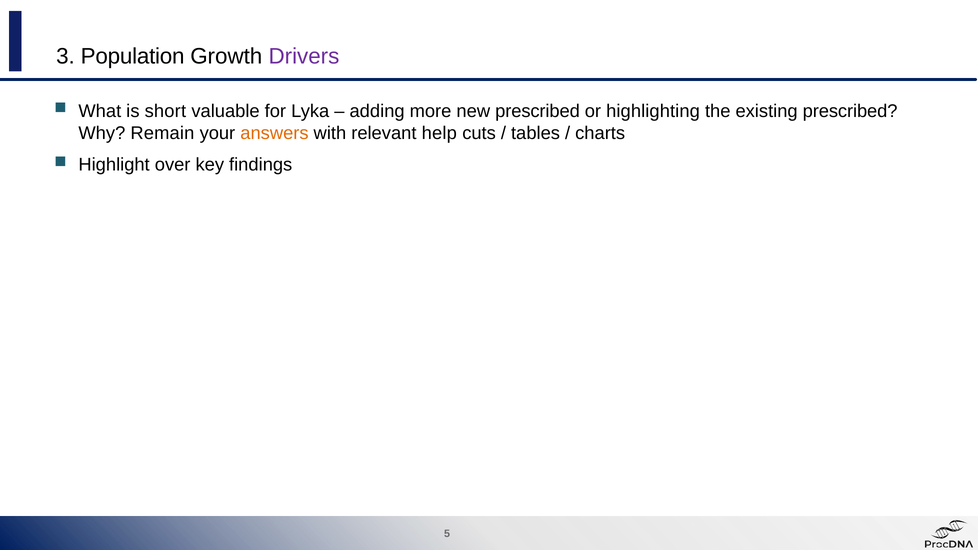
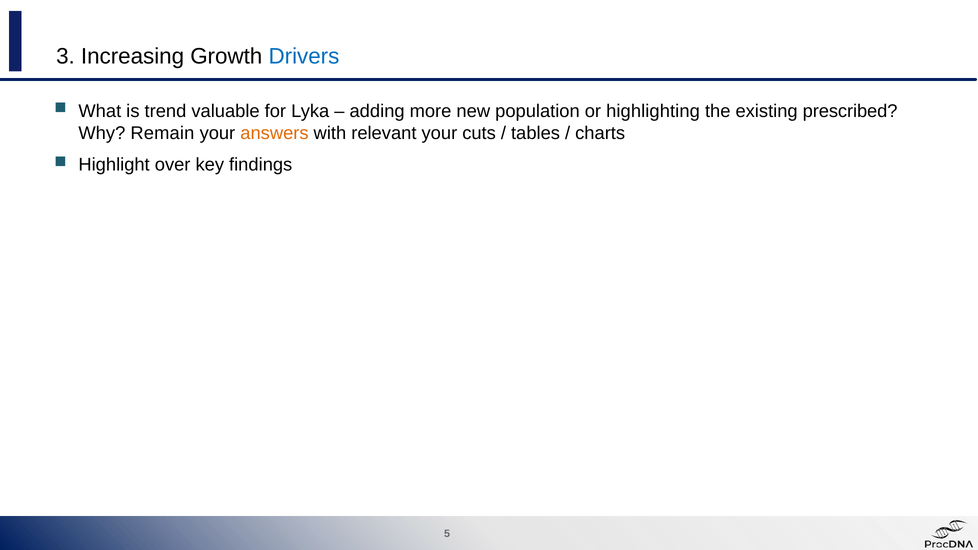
Population: Population -> Increasing
Drivers colour: purple -> blue
short: short -> trend
new prescribed: prescribed -> population
relevant help: help -> your
